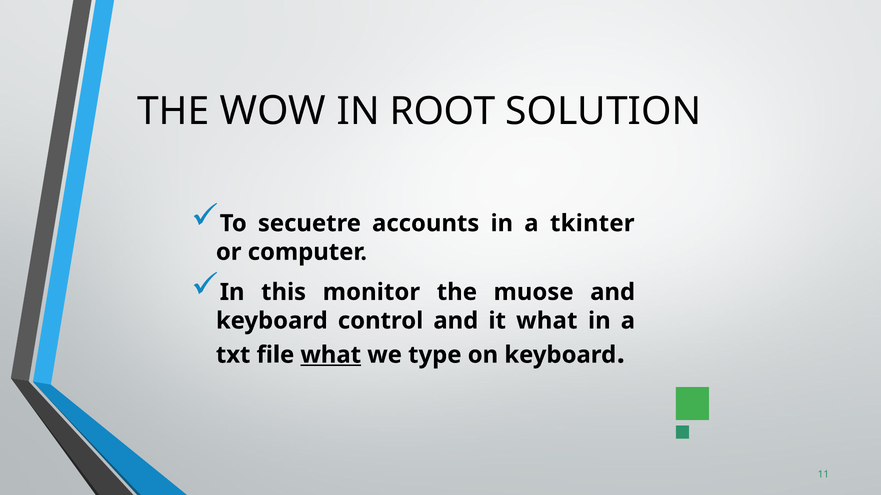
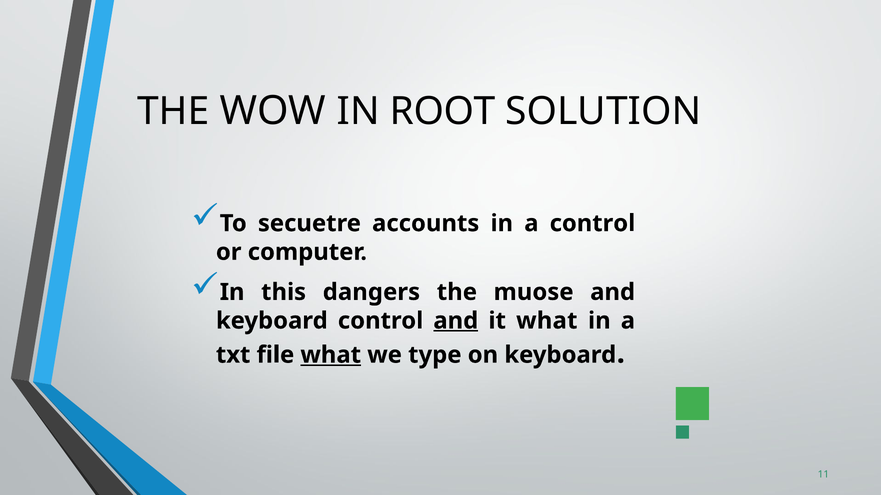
a tkinter: tkinter -> control
monitor: monitor -> dangers
and at (456, 321) underline: none -> present
